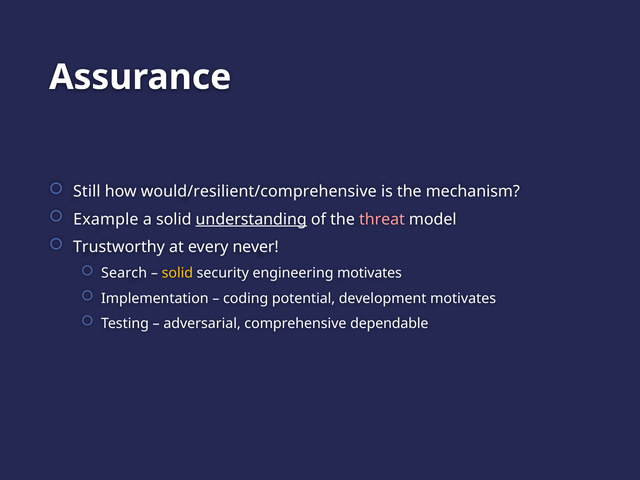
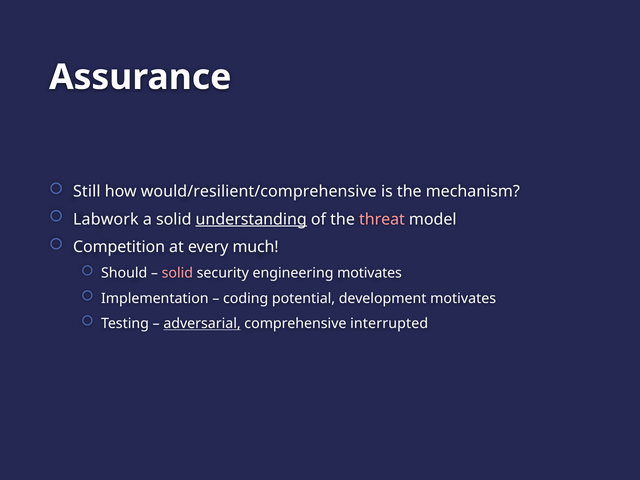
Example: Example -> Labwork
Trustworthy: Trustworthy -> Competition
never: never -> much
Search: Search -> Should
solid at (177, 273) colour: yellow -> pink
adversarial underline: none -> present
dependable: dependable -> interrupted
